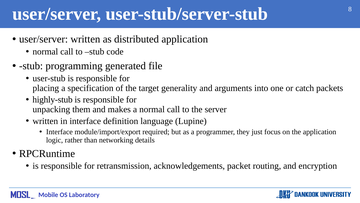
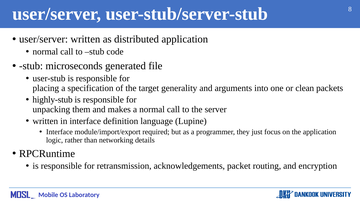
programming: programming -> microseconds
catch: catch -> clean
